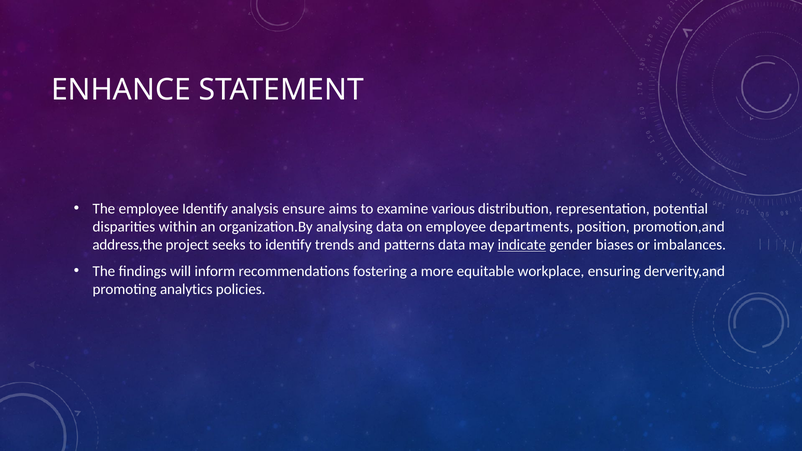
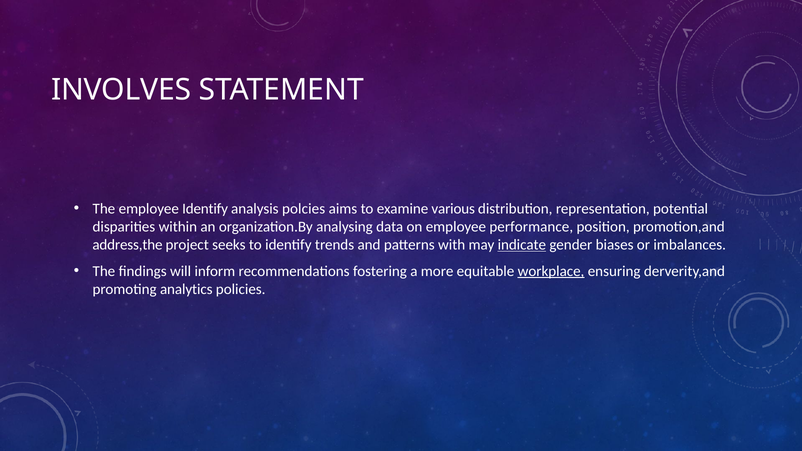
ENHANCE: ENHANCE -> INVOLVES
ensure: ensure -> polcies
departments: departments -> performance
patterns data: data -> with
workplace underline: none -> present
